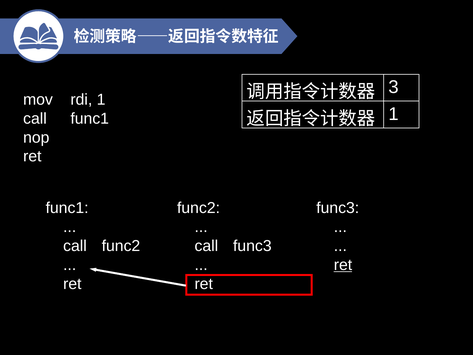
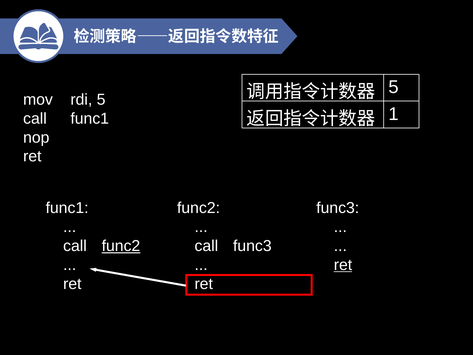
3 at (394, 87): 3 -> 5
rdi 1: 1 -> 5
func2 at (121, 246) underline: none -> present
